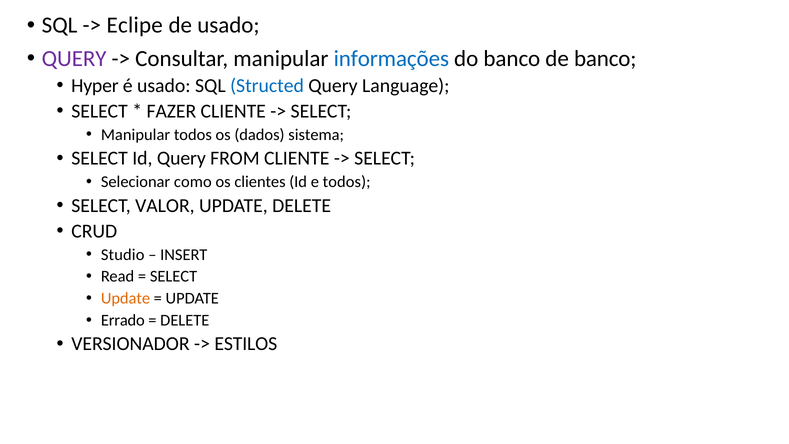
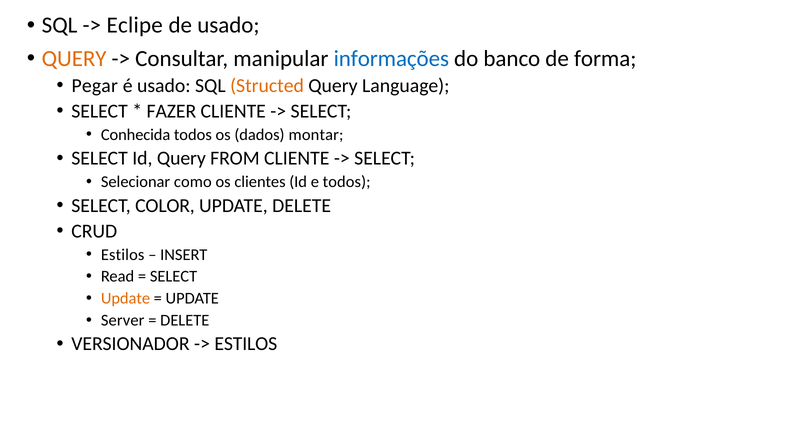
QUERY at (74, 58) colour: purple -> orange
de banco: banco -> forma
Hyper: Hyper -> Pegar
Structed colour: blue -> orange
Manipular at (136, 135): Manipular -> Conhecida
sistema: sistema -> montar
VALOR: VALOR -> COLOR
Studio at (123, 255): Studio -> Estilos
Errado: Errado -> Server
